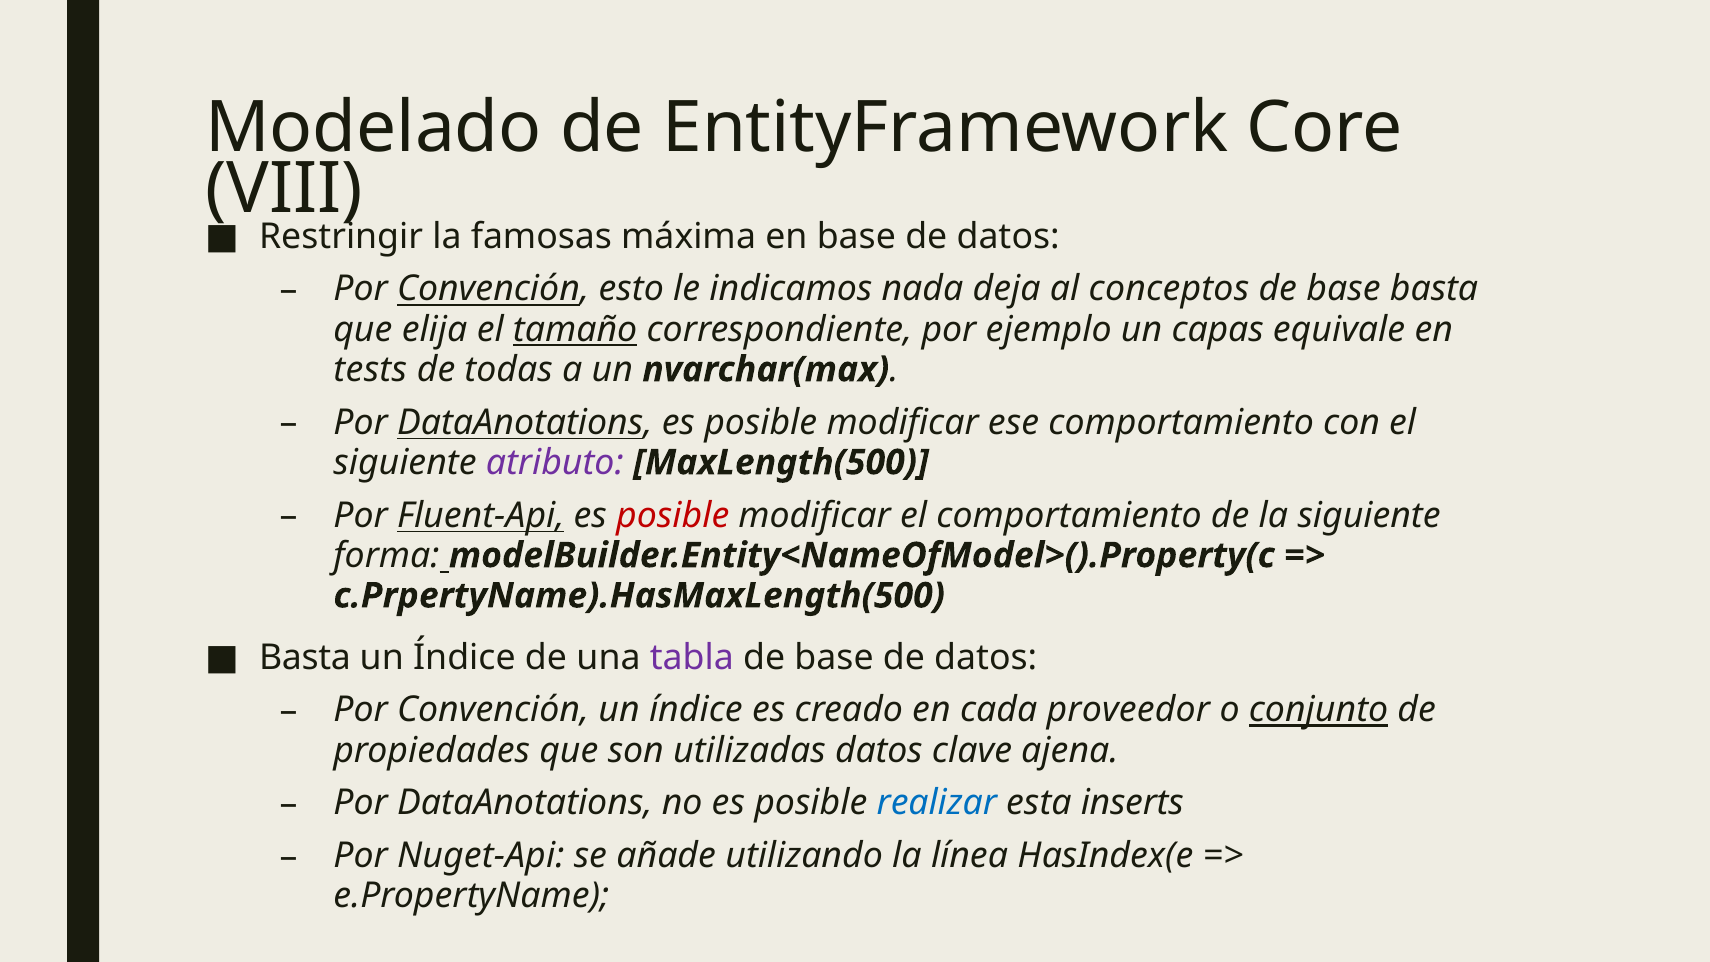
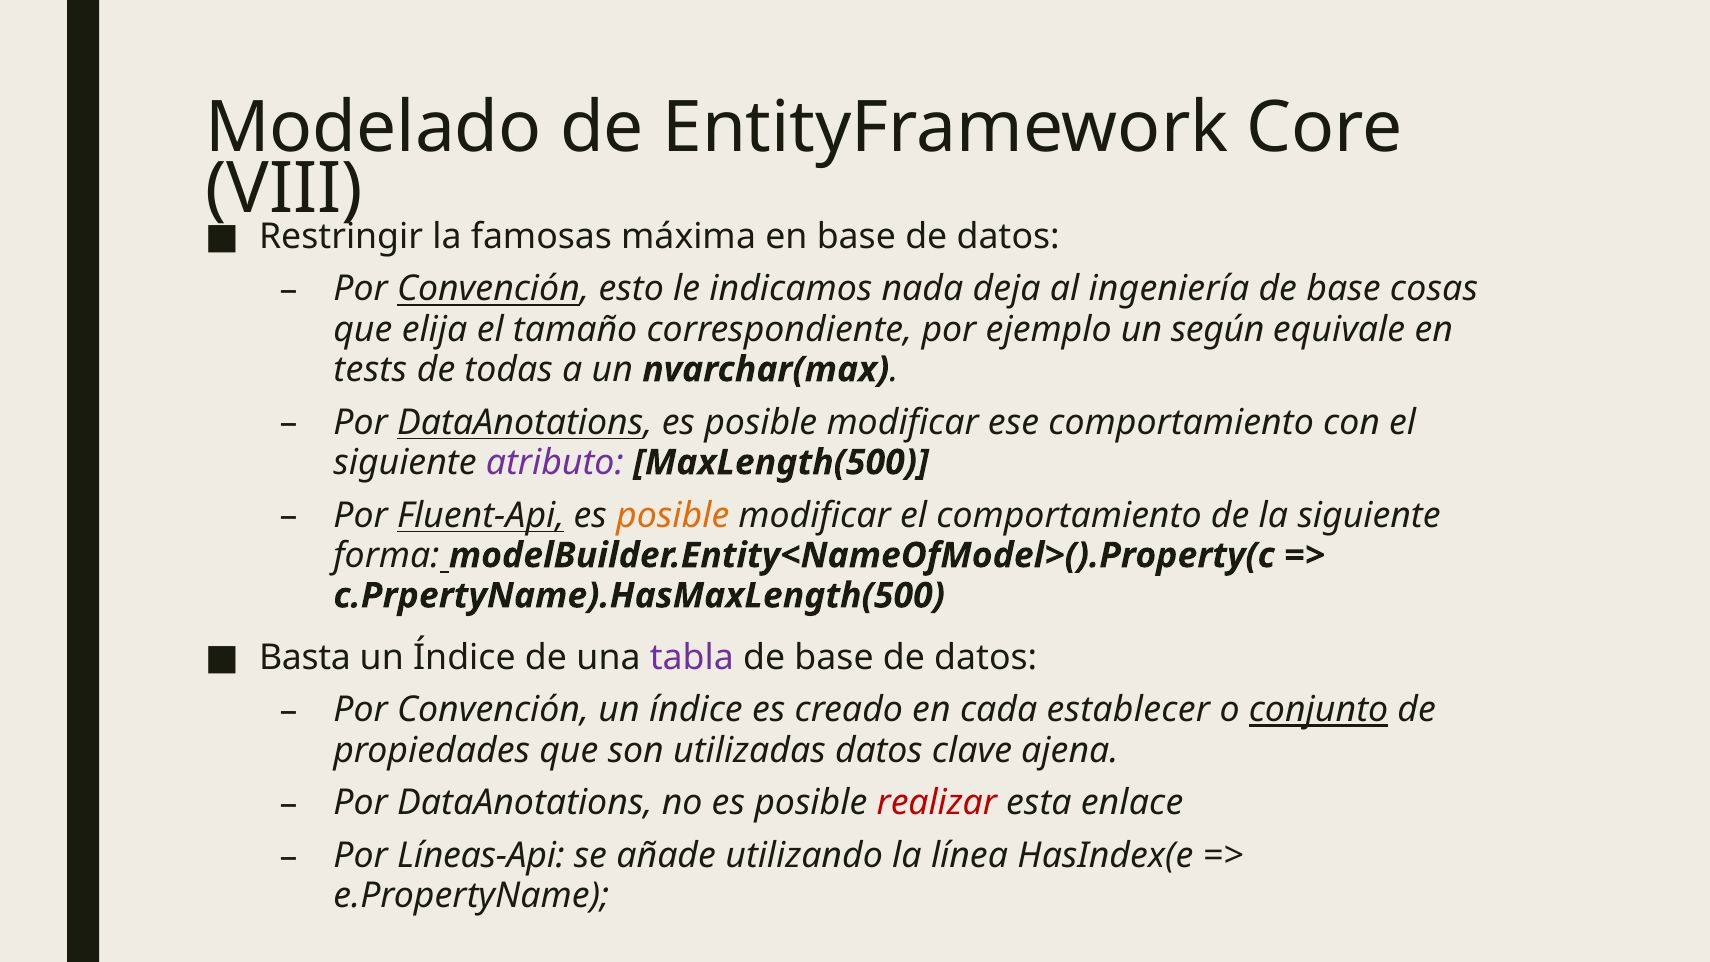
conceptos: conceptos -> ingeniería
base basta: basta -> cosas
tamaño underline: present -> none
capas: capas -> según
posible at (673, 515) colour: red -> orange
proveedor: proveedor -> establecer
realizar colour: blue -> red
inserts: inserts -> enlace
Nuget-Api: Nuget-Api -> Líneas-Api
